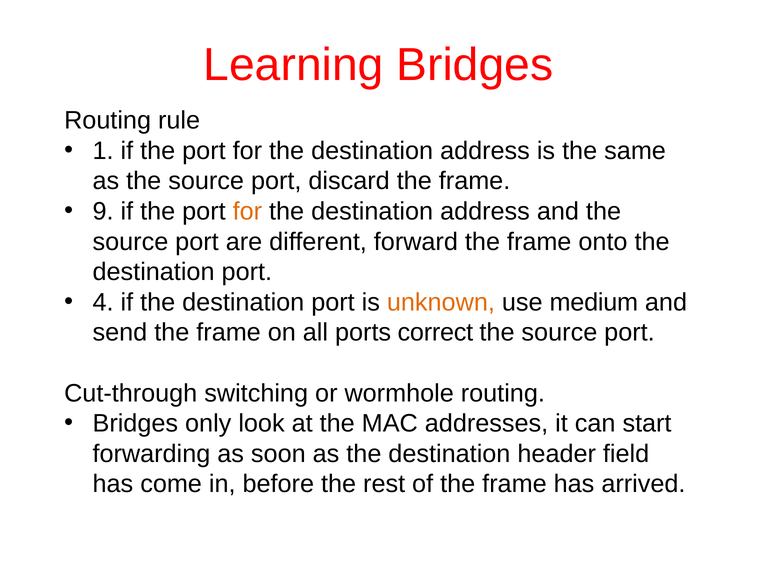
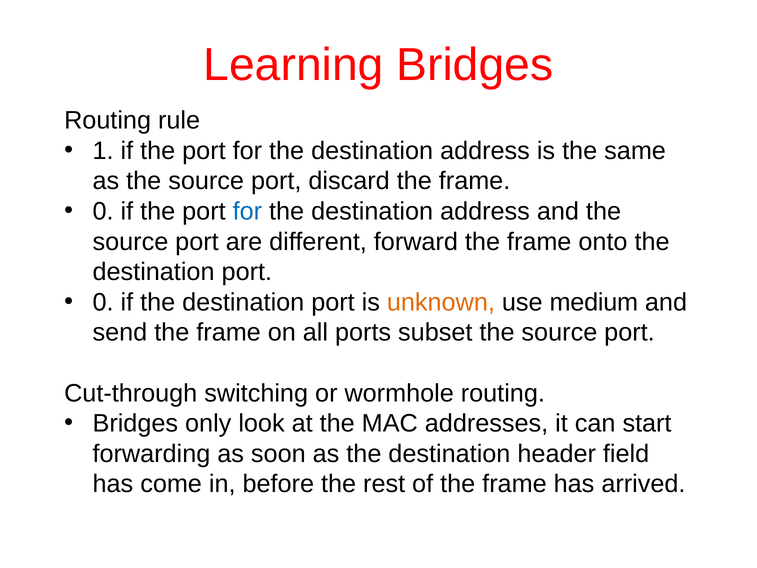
9 at (103, 211): 9 -> 0
for at (247, 211) colour: orange -> blue
4 at (103, 302): 4 -> 0
correct: correct -> subset
